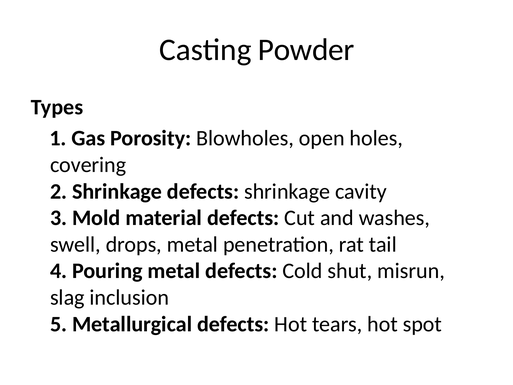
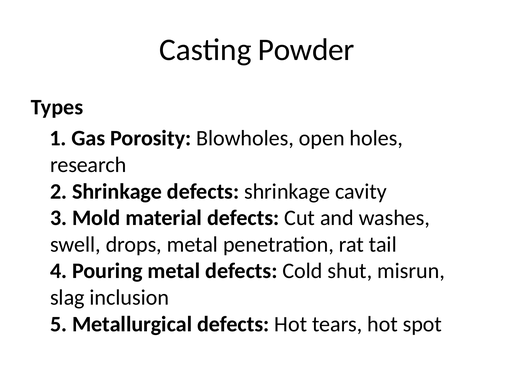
covering: covering -> research
